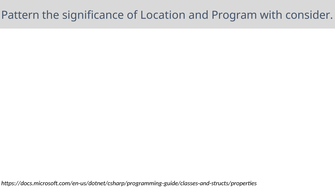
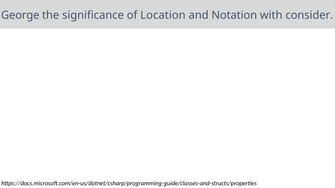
Pattern: Pattern -> George
Program: Program -> Notation
